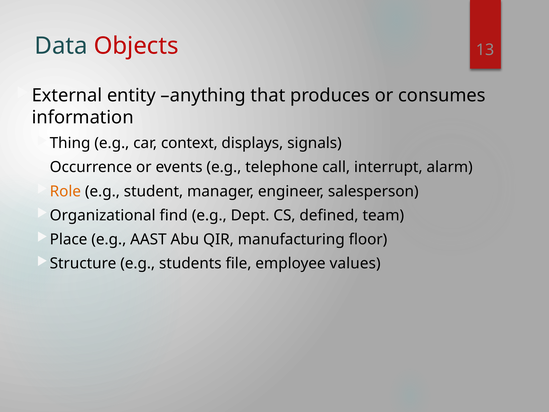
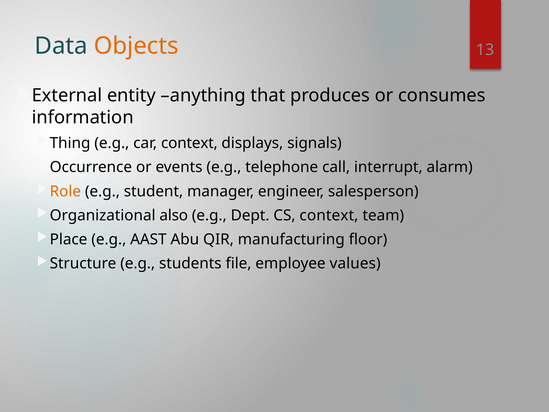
Objects colour: red -> orange
find: find -> also
CS defined: defined -> context
